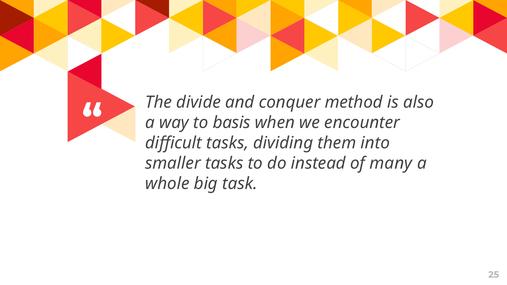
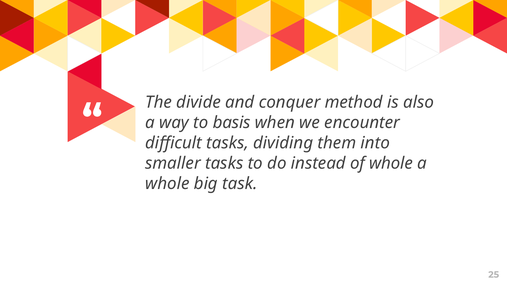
of many: many -> whole
